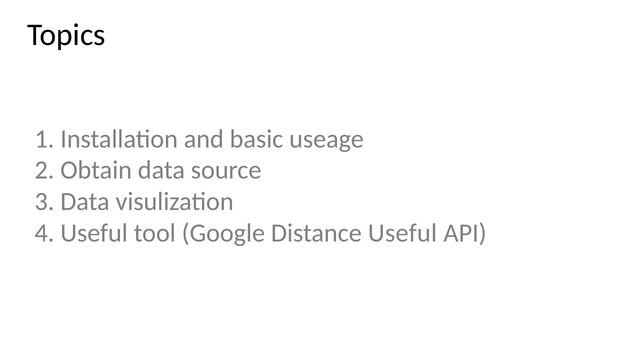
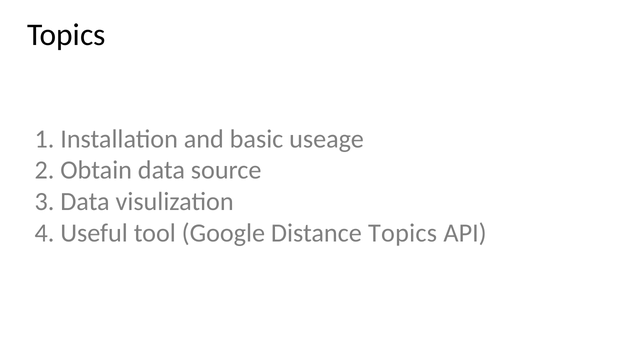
Distance Useful: Useful -> Topics
